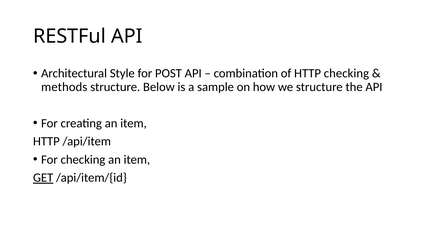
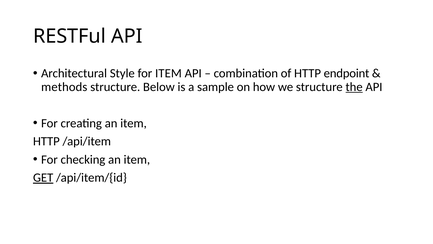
for POST: POST -> ITEM
HTTP checking: checking -> endpoint
the underline: none -> present
